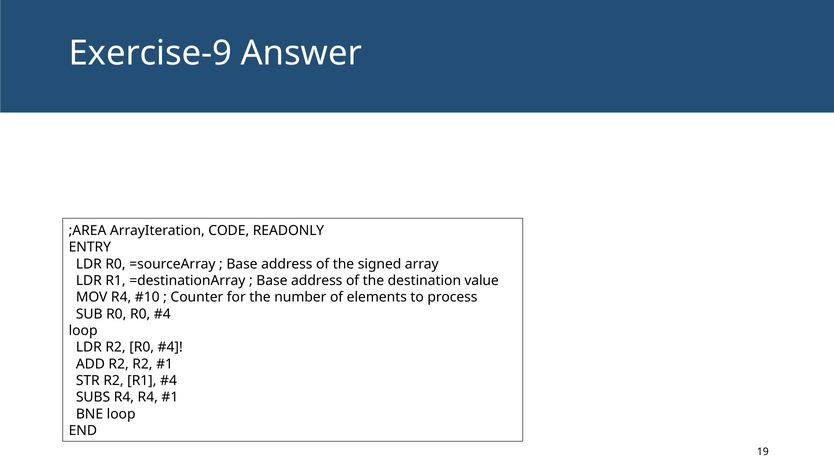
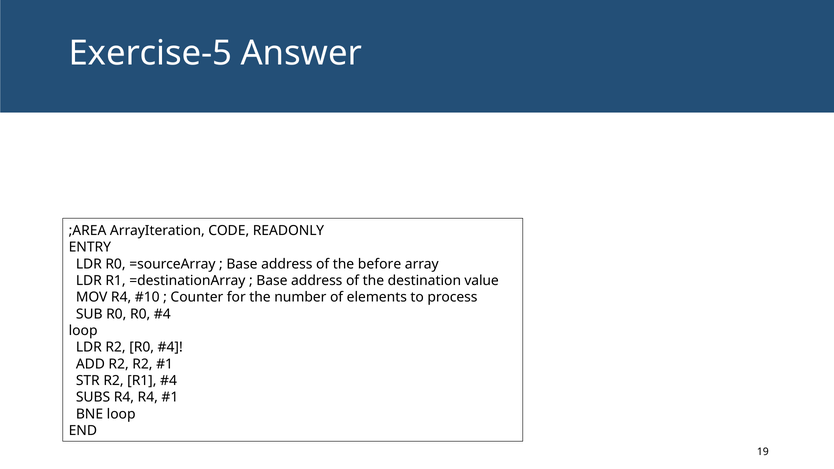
Exercise-9: Exercise-9 -> Exercise-5
signed: signed -> before
